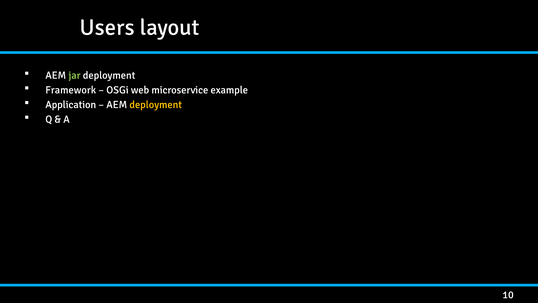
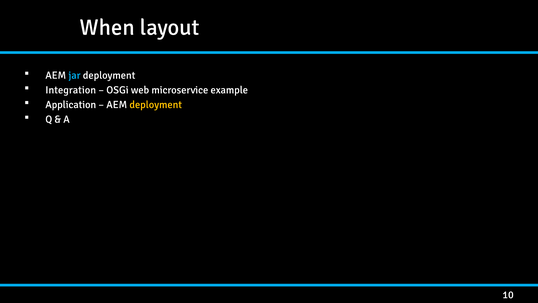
Users: Users -> When
jar colour: light green -> light blue
Framework: Framework -> Integration
